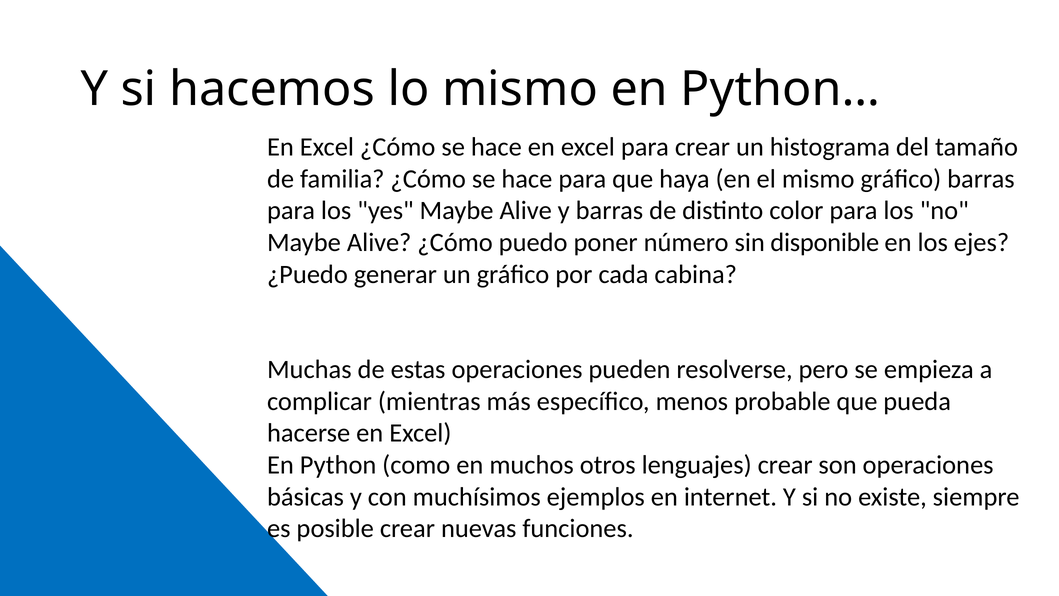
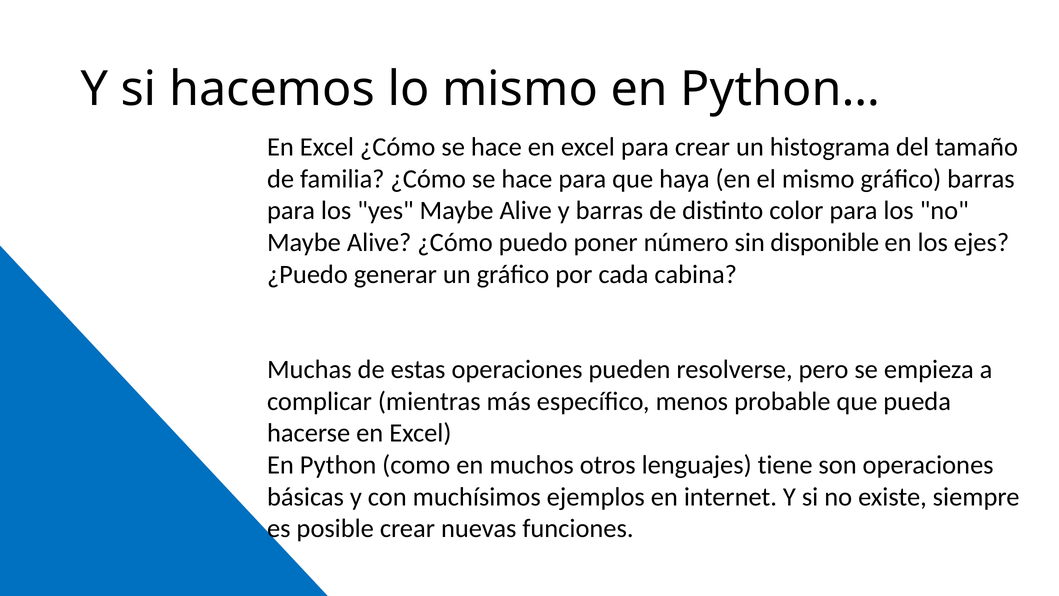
lenguajes crear: crear -> tiene
